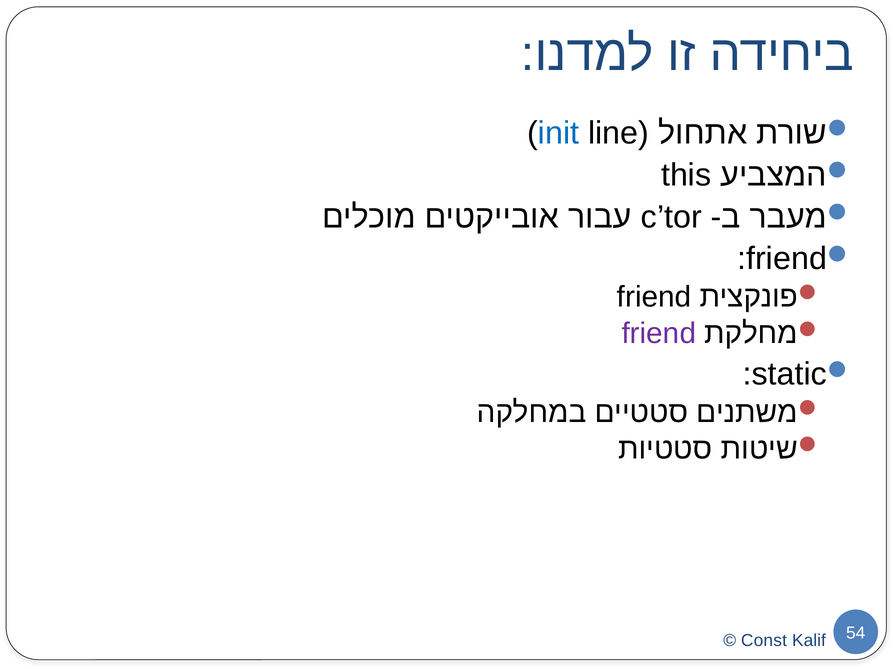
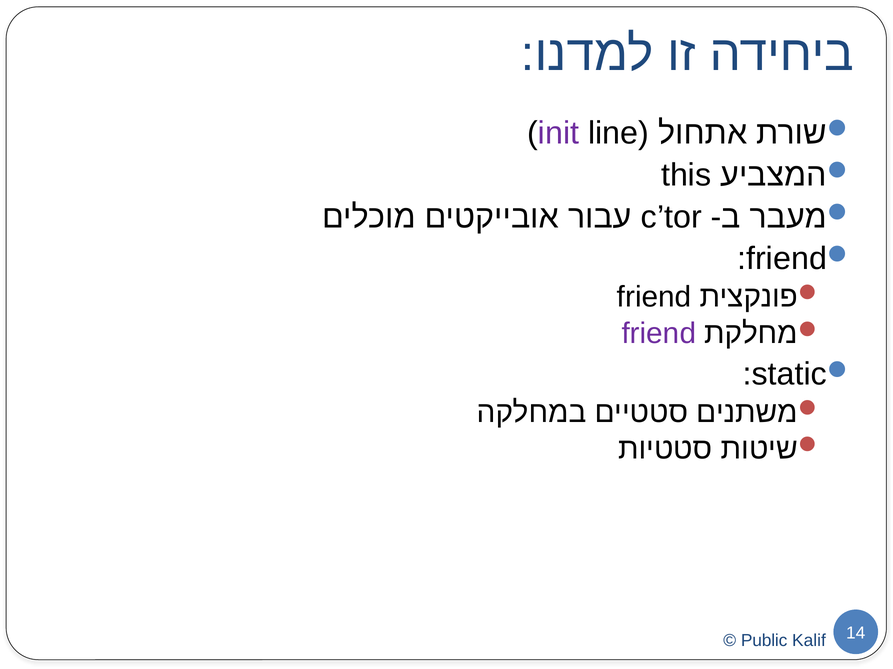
init colour: blue -> purple
Const: Const -> Public
54: 54 -> 14
